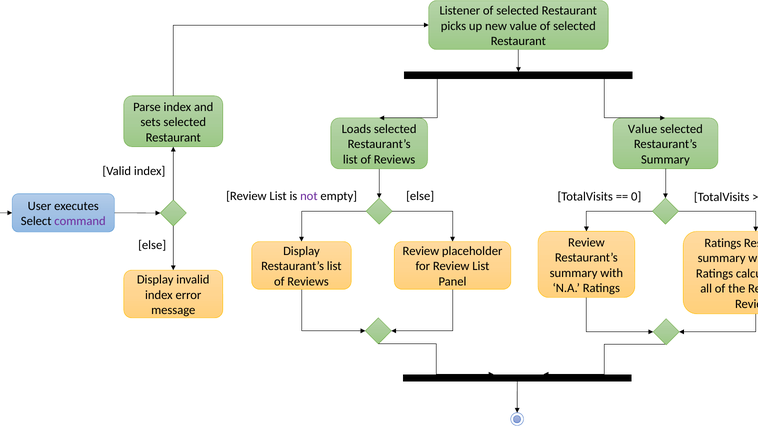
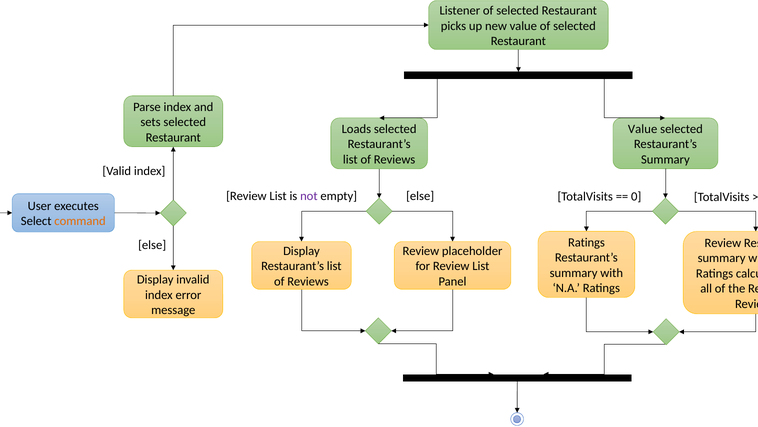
command colour: purple -> orange
Review at (586, 242): Review -> Ratings
Ratings at (723, 243): Ratings -> Review
